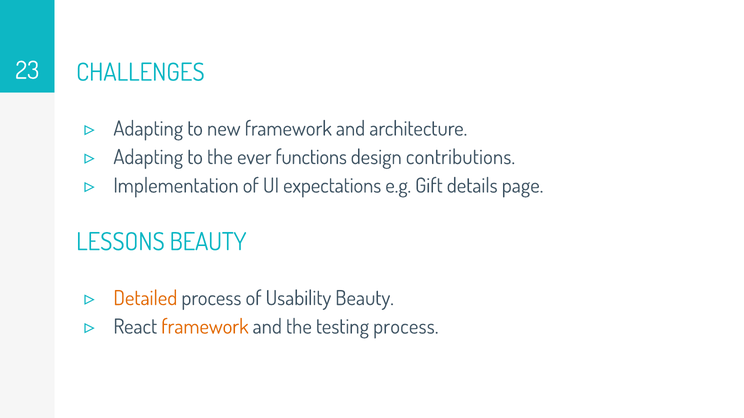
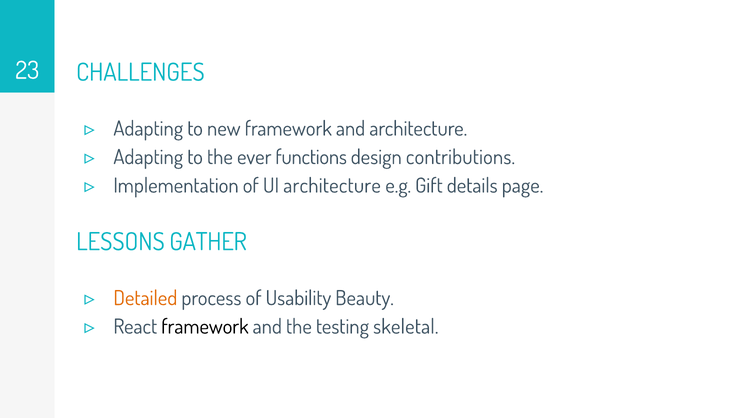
UI expectations: expectations -> architecture
LESSONS BEAUTY: BEAUTY -> GATHER
framework at (205, 327) colour: orange -> black
testing process: process -> skeletal
